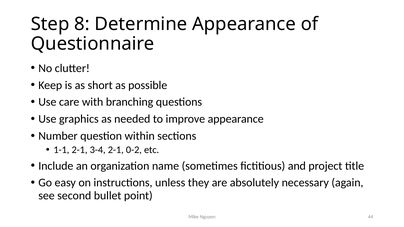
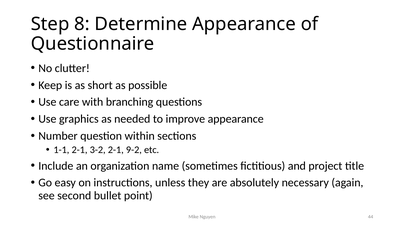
3-4: 3-4 -> 3-2
0-2: 0-2 -> 9-2
